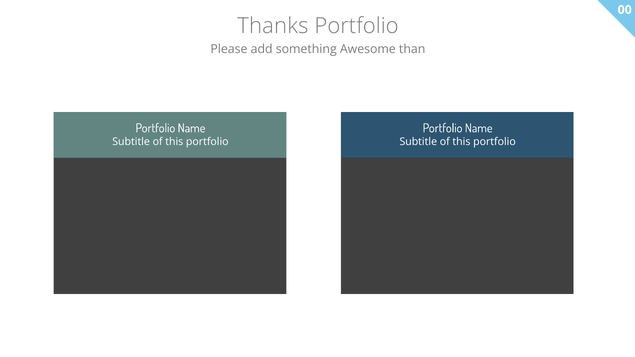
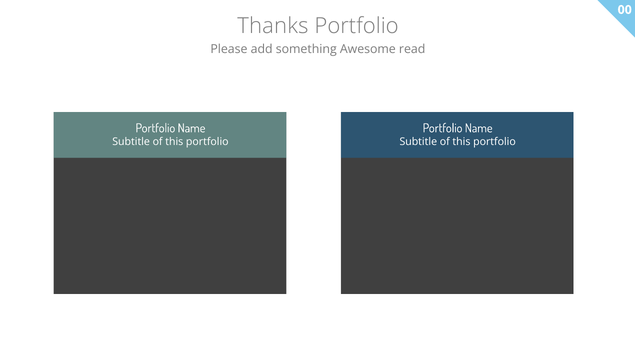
than: than -> read
